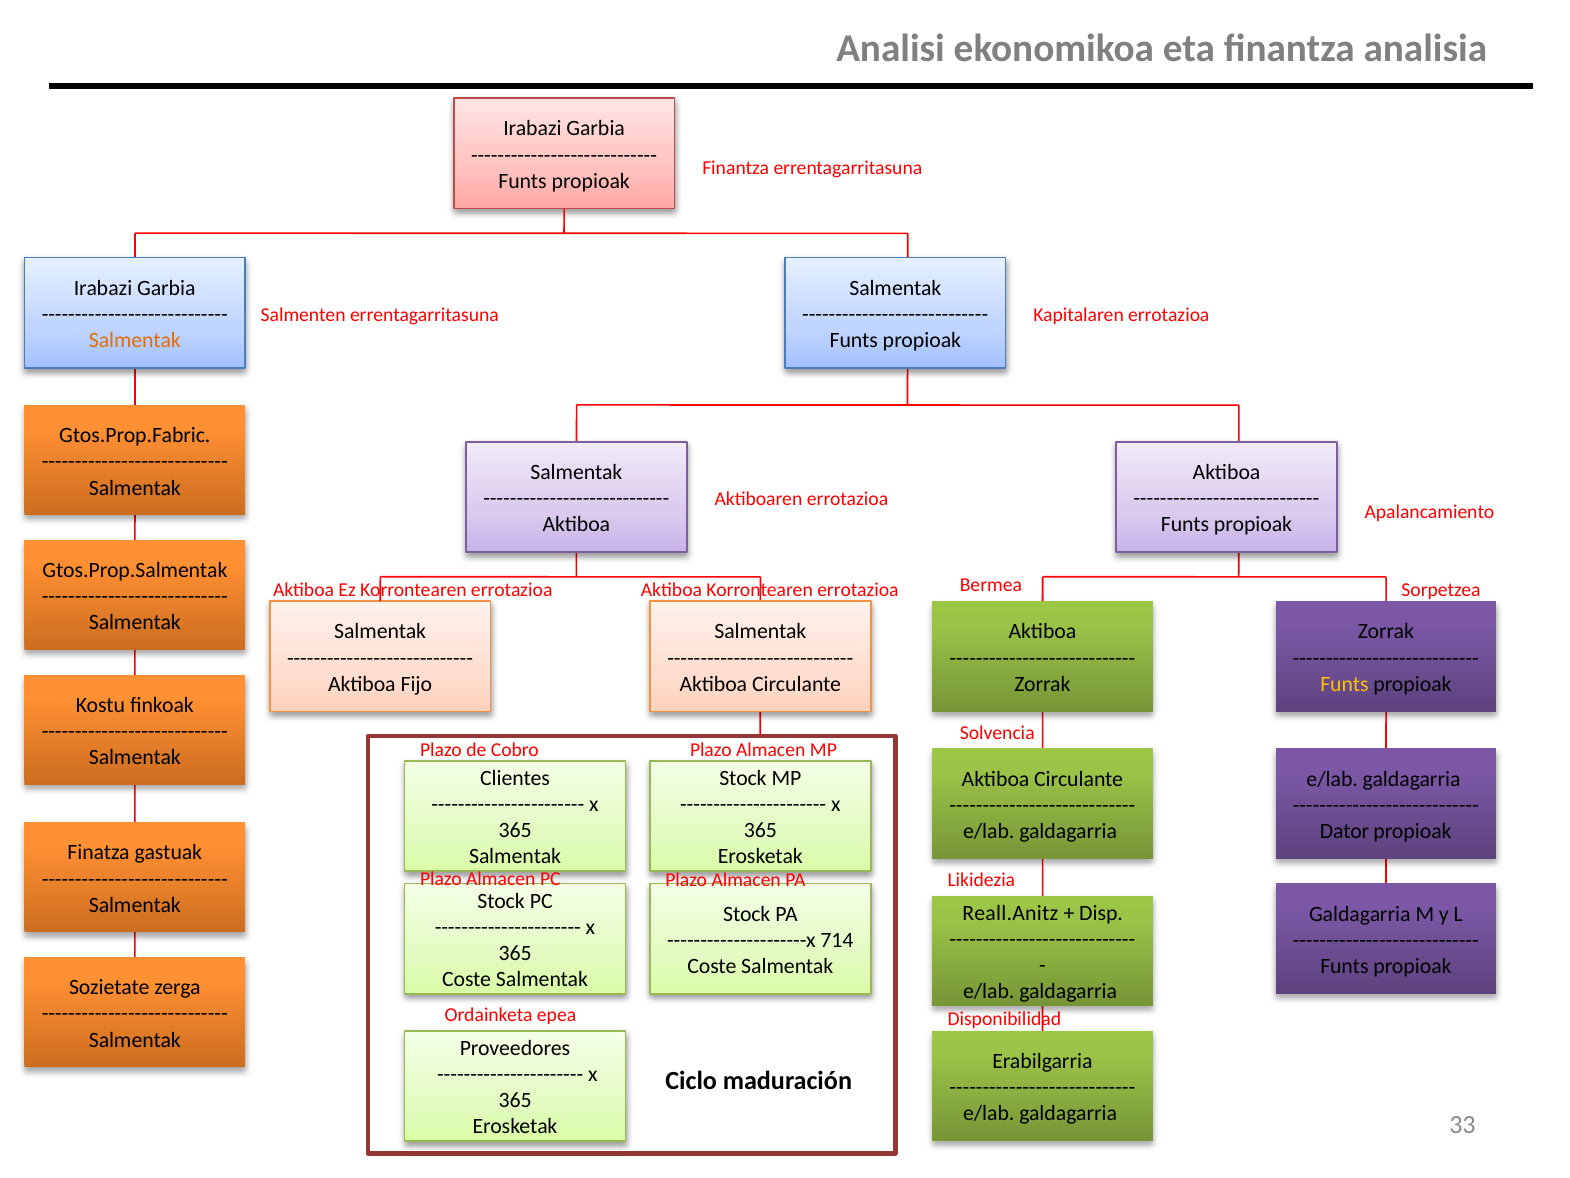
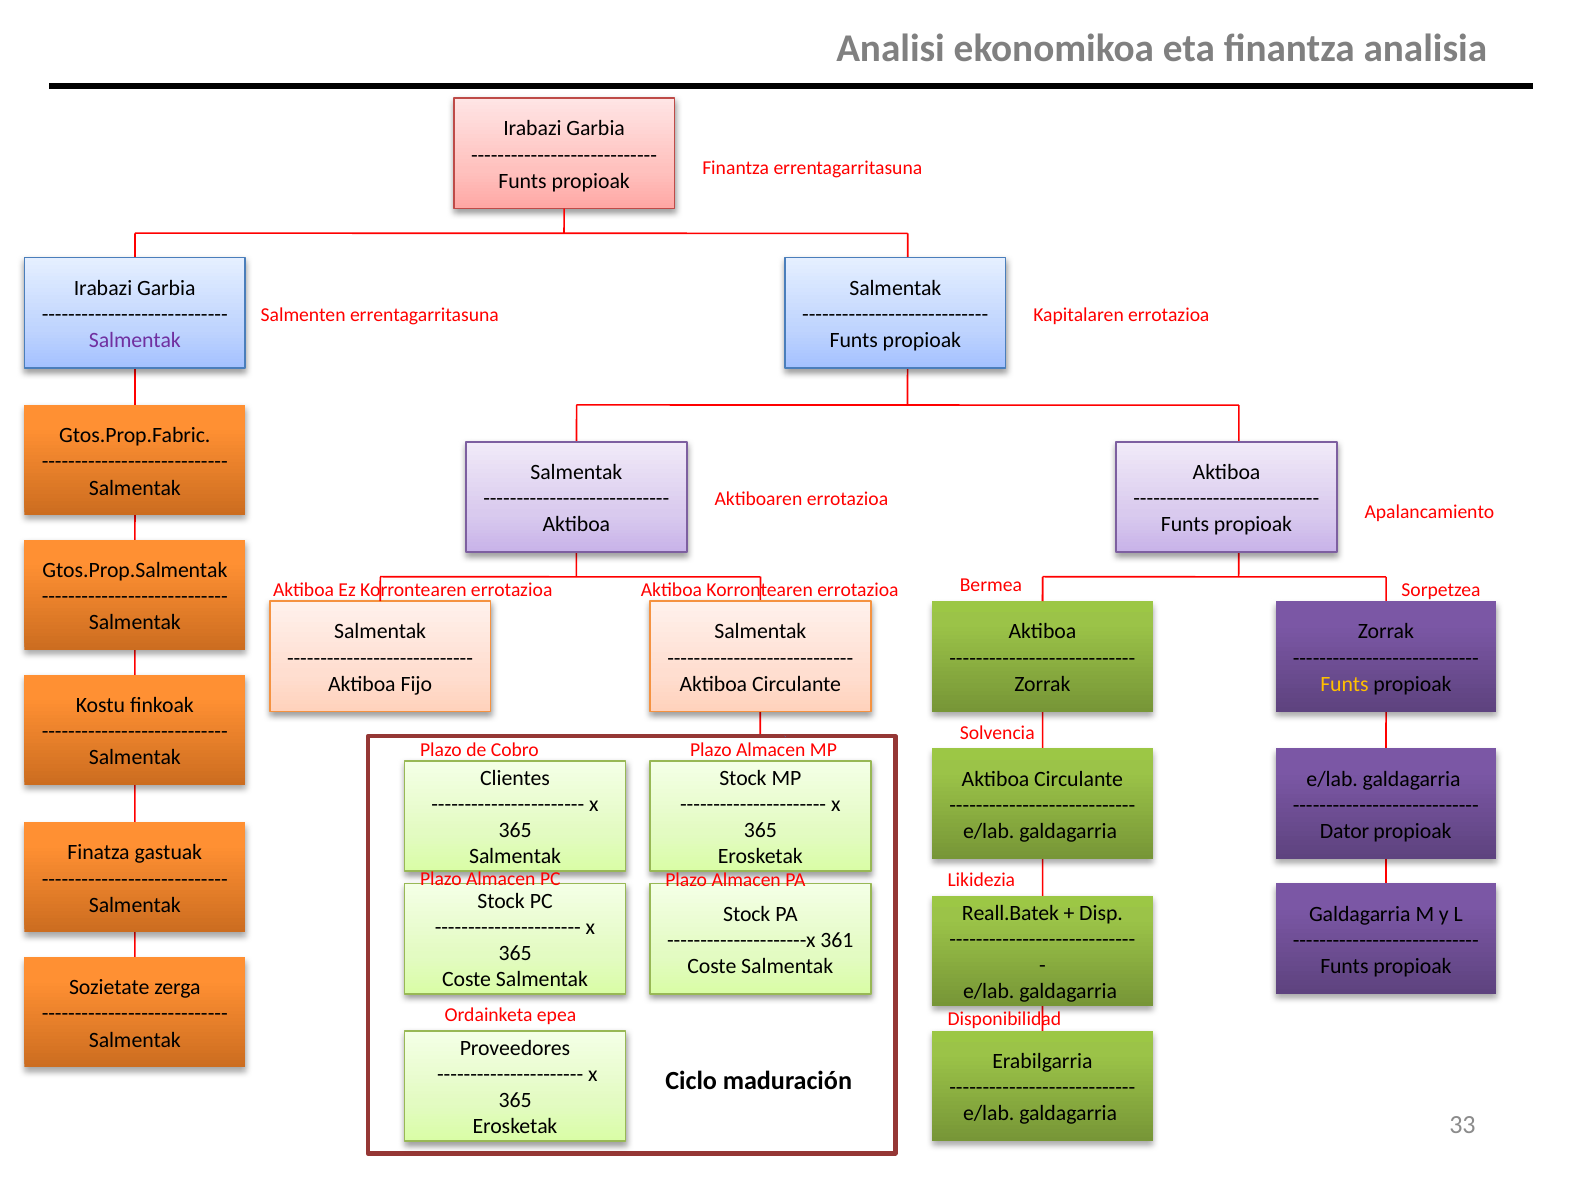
Salmentak at (135, 340) colour: orange -> purple
Reall.Anitz: Reall.Anitz -> Reall.Batek
714: 714 -> 361
